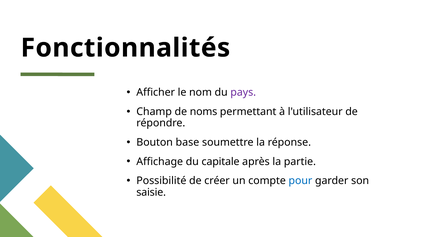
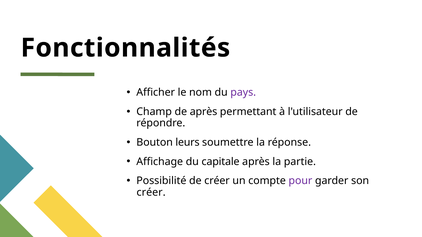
de noms: noms -> après
base: base -> leurs
pour colour: blue -> purple
saisie at (151, 192): saisie -> créer
